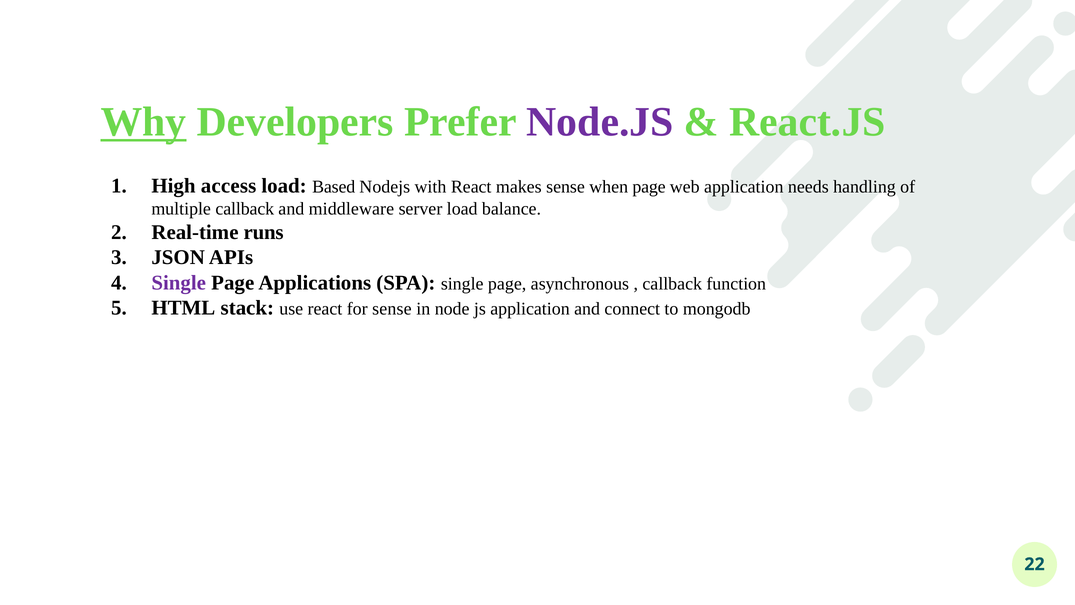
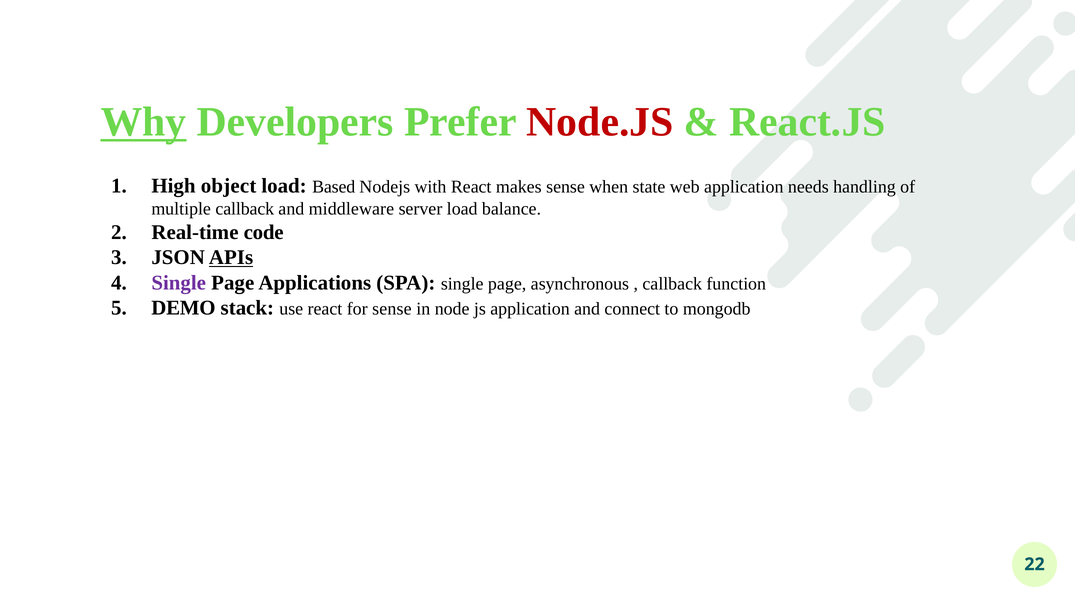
Node.JS colour: purple -> red
access: access -> object
when page: page -> state
runs: runs -> code
APIs underline: none -> present
HTML: HTML -> DEMO
